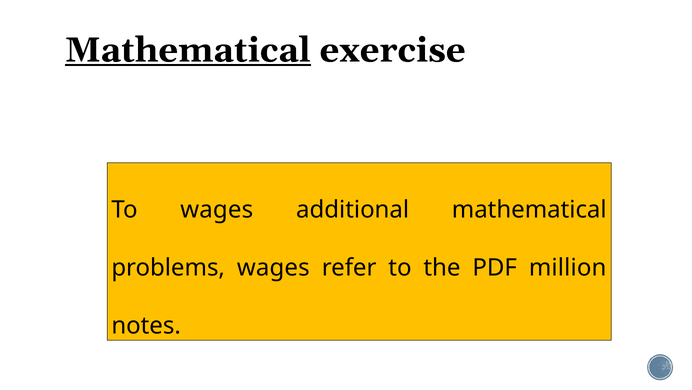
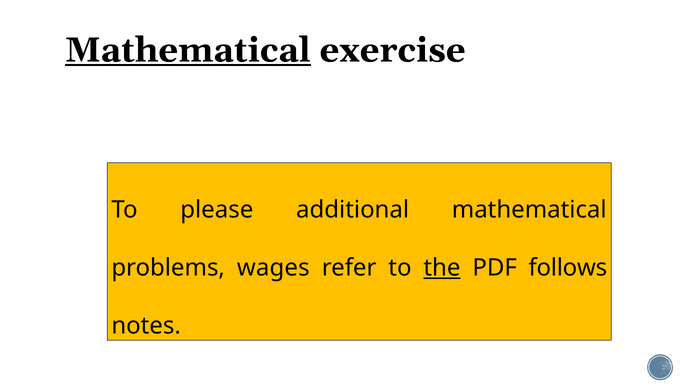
To wages: wages -> please
the underline: none -> present
million: million -> follows
